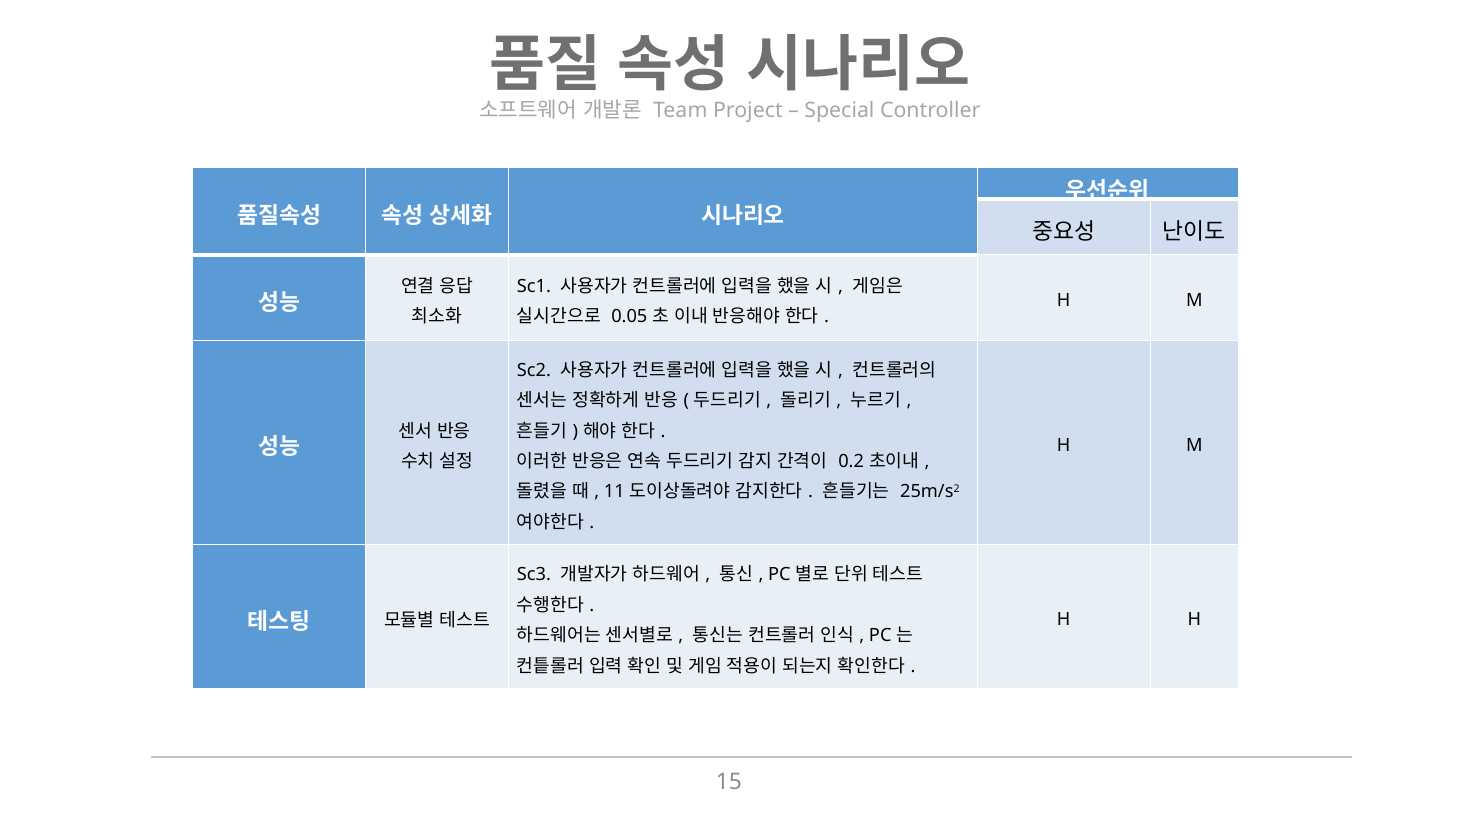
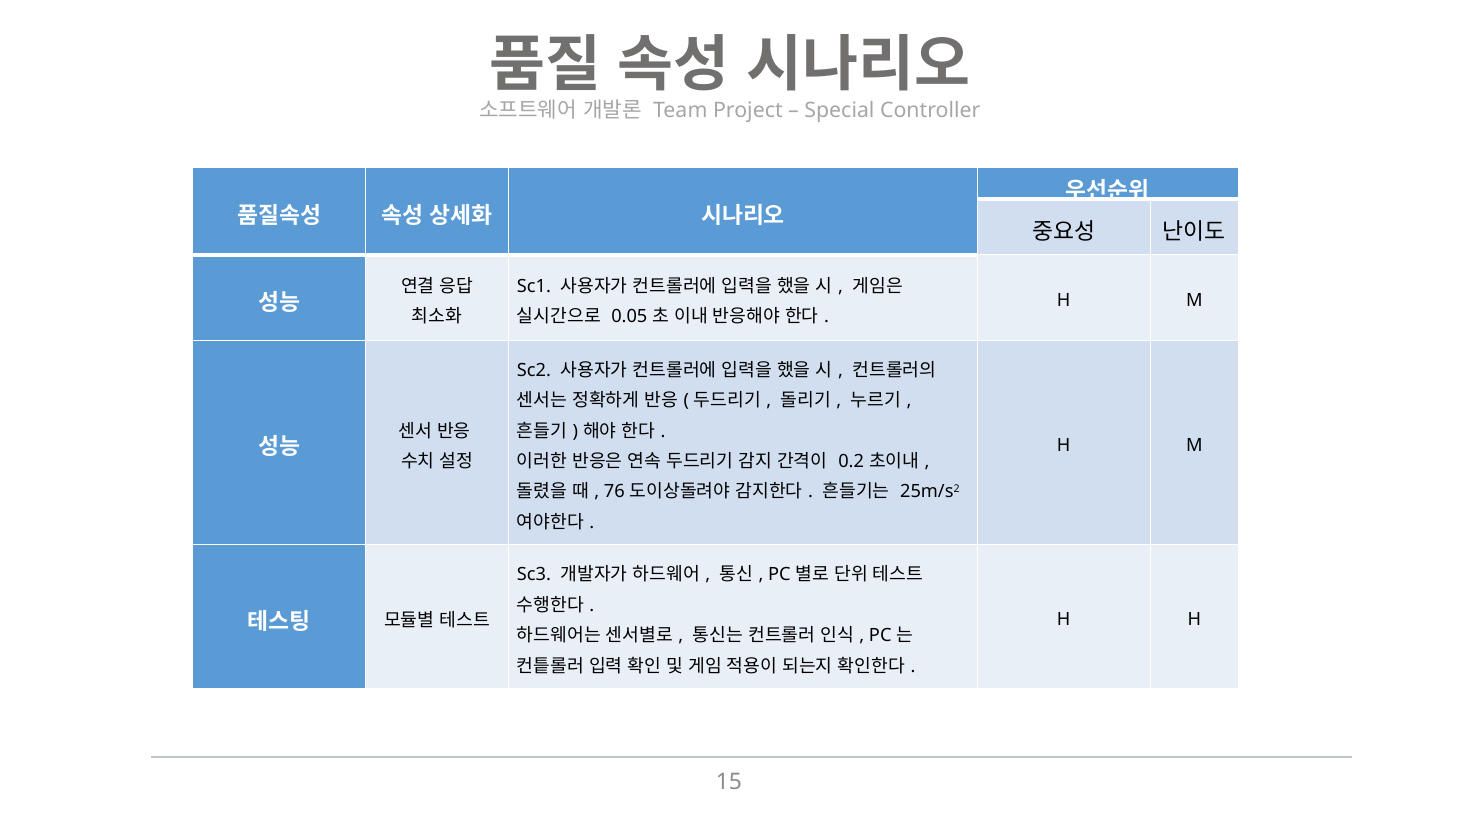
11: 11 -> 76
